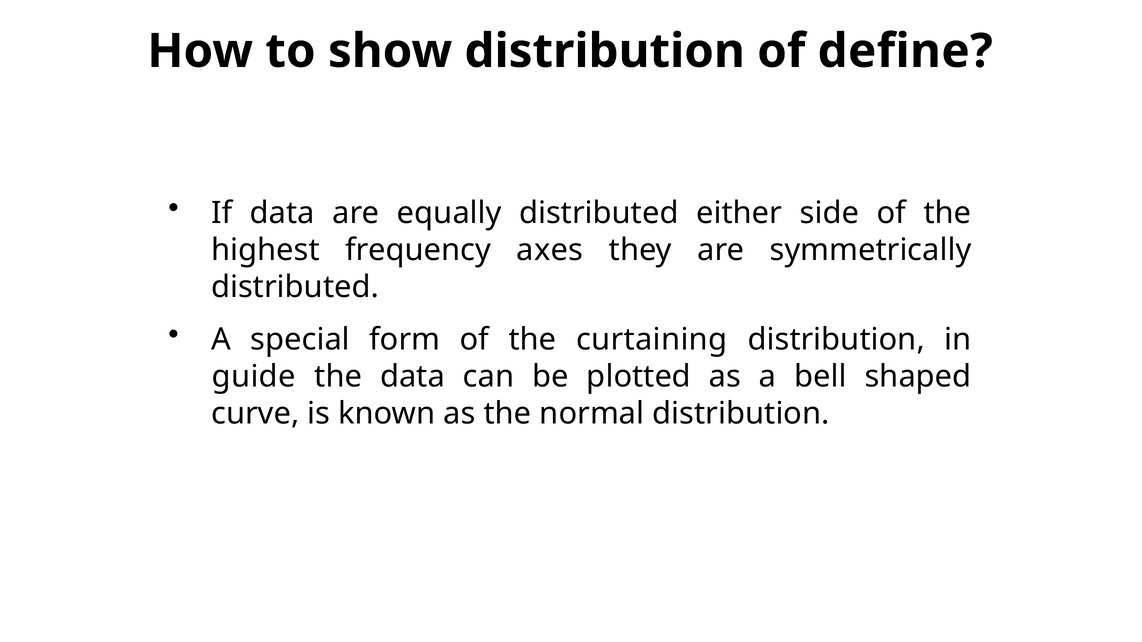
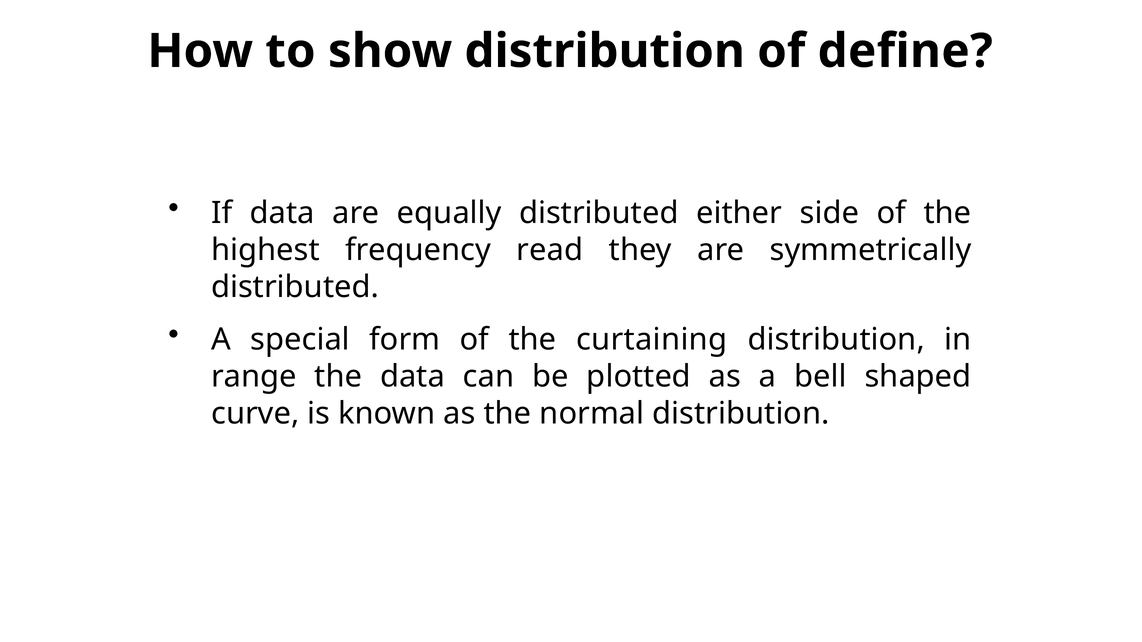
axes: axes -> read
guide: guide -> range
